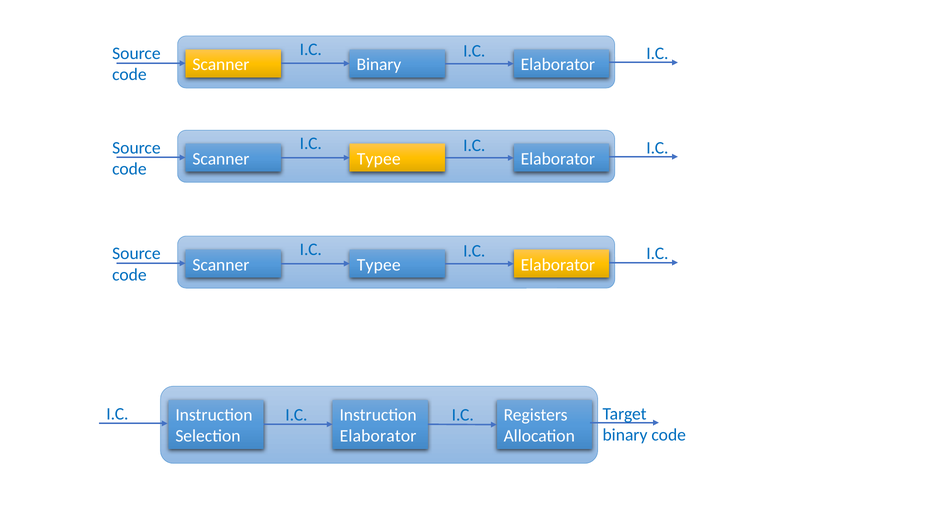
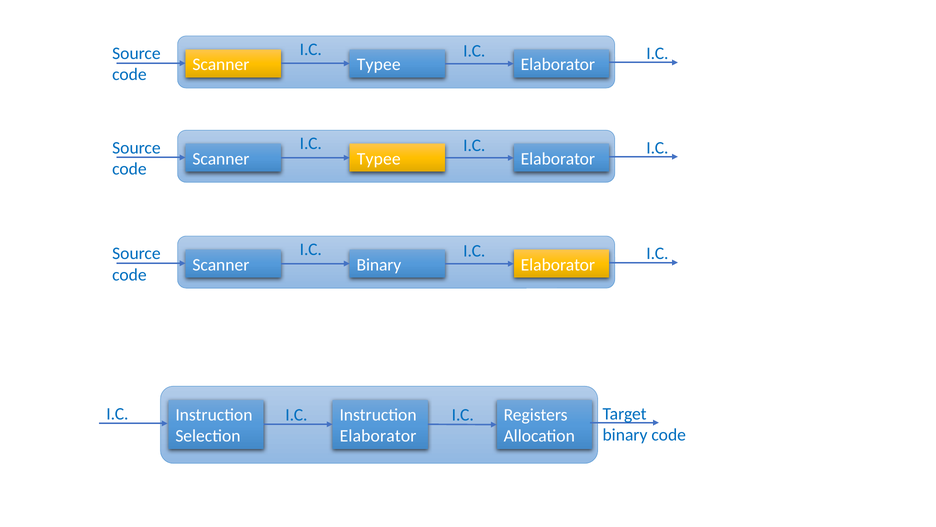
Binary at (379, 65): Binary -> Typee
Typee at (379, 265): Typee -> Binary
